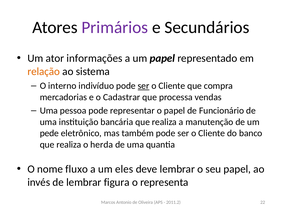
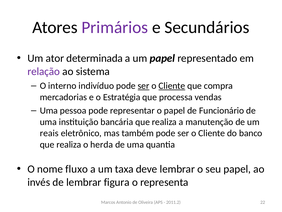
informações: informações -> determinada
relação colour: orange -> purple
Cliente at (172, 86) underline: none -> present
Cadastrar: Cadastrar -> Estratégia
pede: pede -> reais
eles: eles -> taxa
